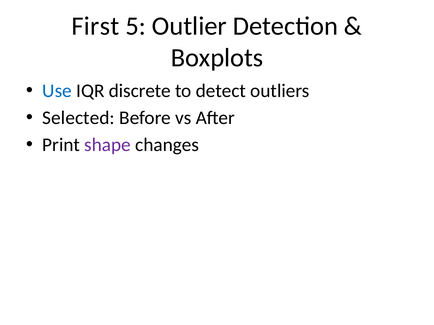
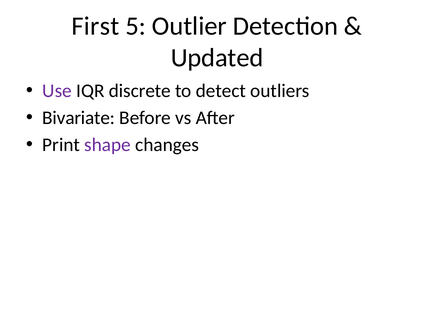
Boxplots: Boxplots -> Updated
Use colour: blue -> purple
Selected: Selected -> Bivariate
